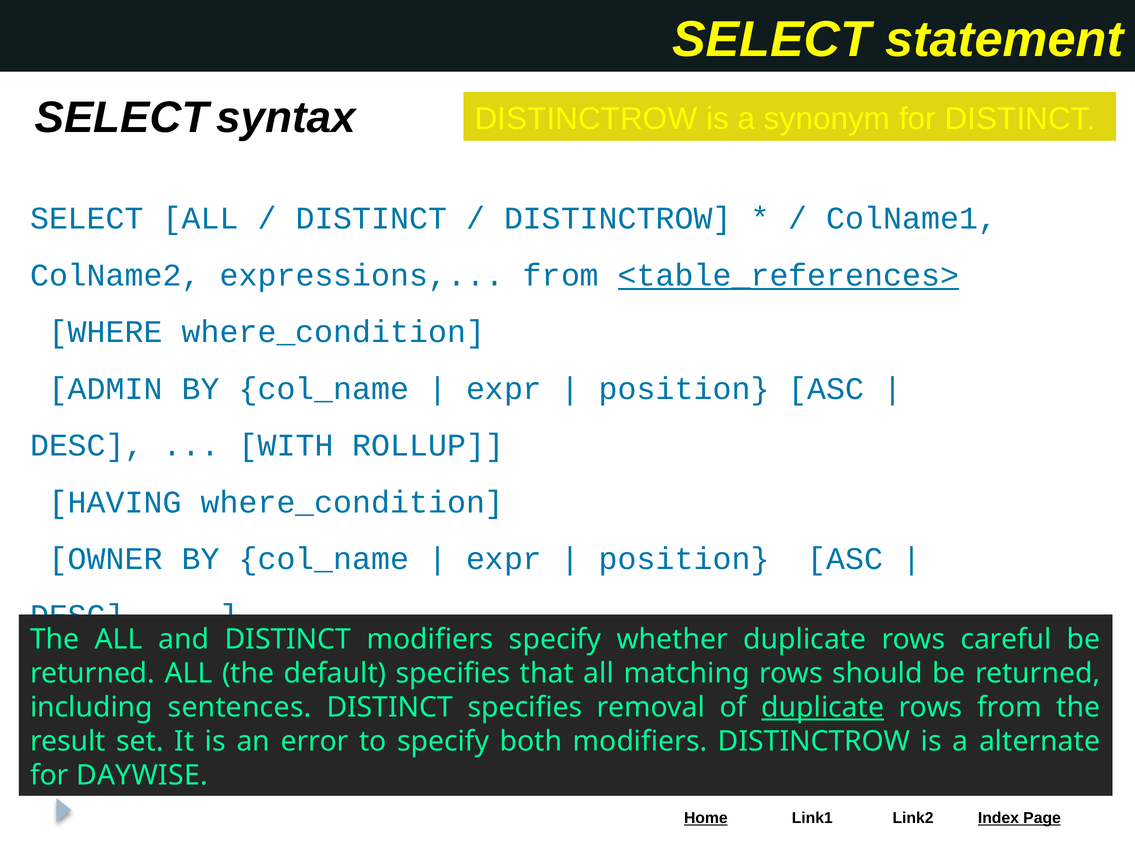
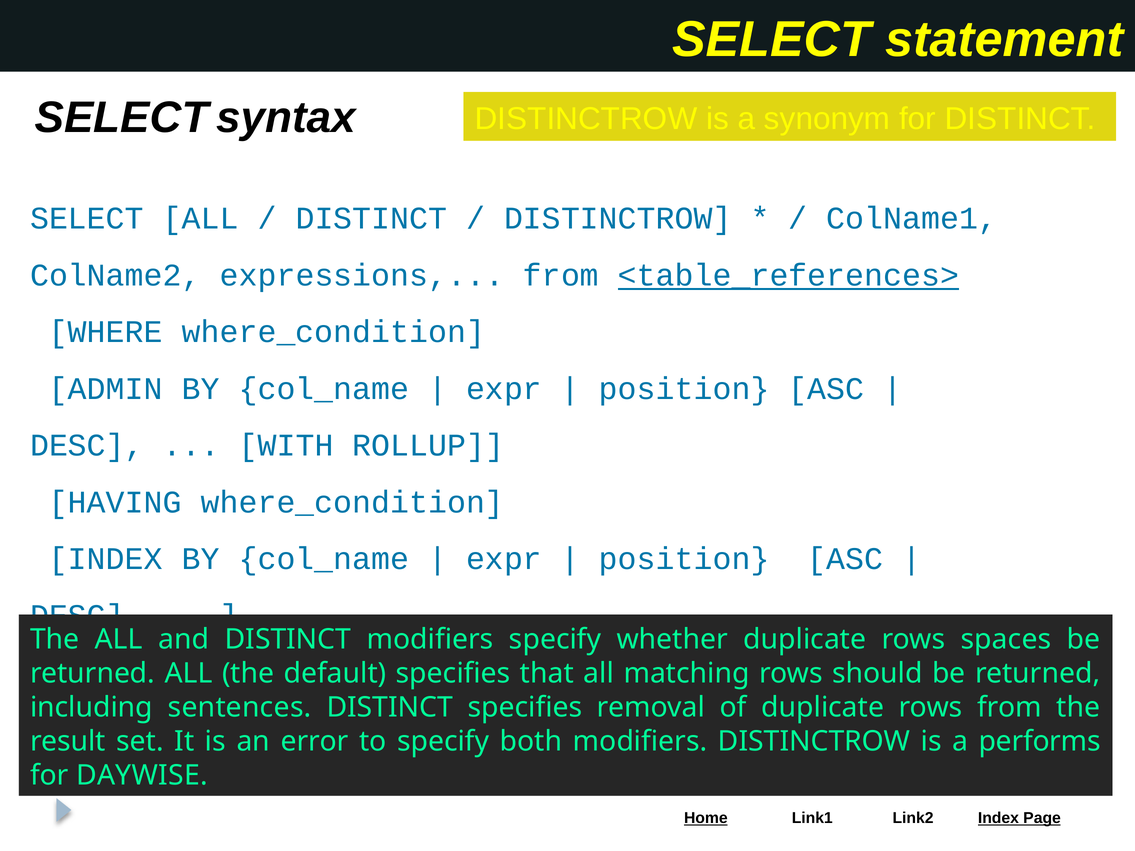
OWNER at (106, 559): OWNER -> INDEX
careful: careful -> spaces
duplicate at (823, 707) underline: present -> none
alternate: alternate -> performs
